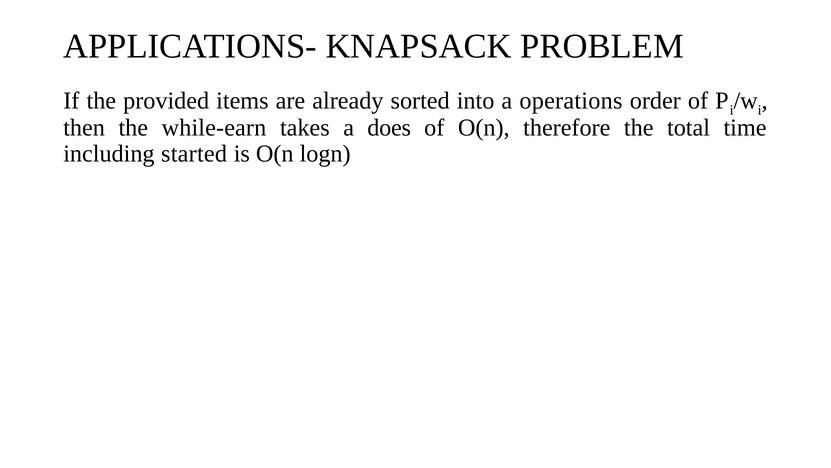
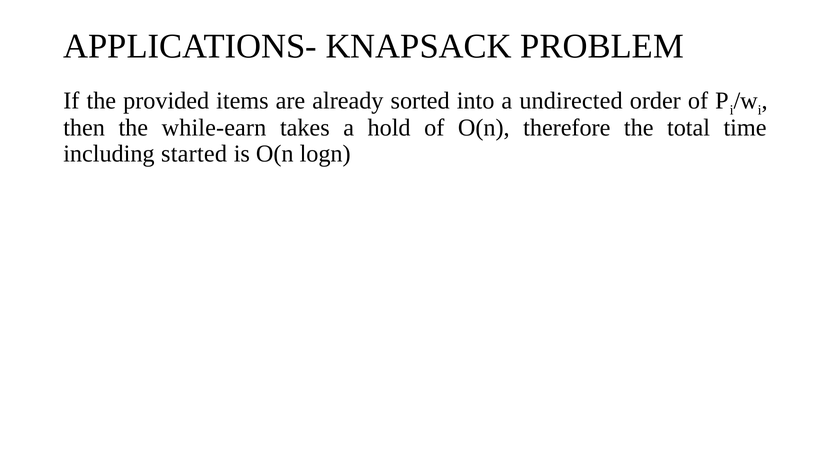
operations: operations -> undirected
does: does -> hold
